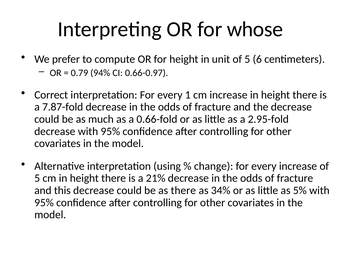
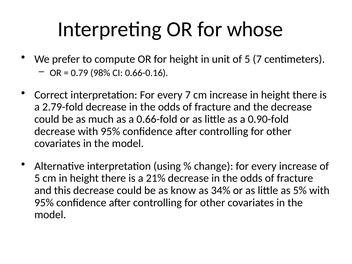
5 6: 6 -> 7
94%: 94% -> 98%
0.66-0.97: 0.66-0.97 -> 0.66-0.16
every 1: 1 -> 7
7.87-fold: 7.87-fold -> 2.79-fold
2.95-fold: 2.95-fold -> 0.90-fold
as there: there -> know
